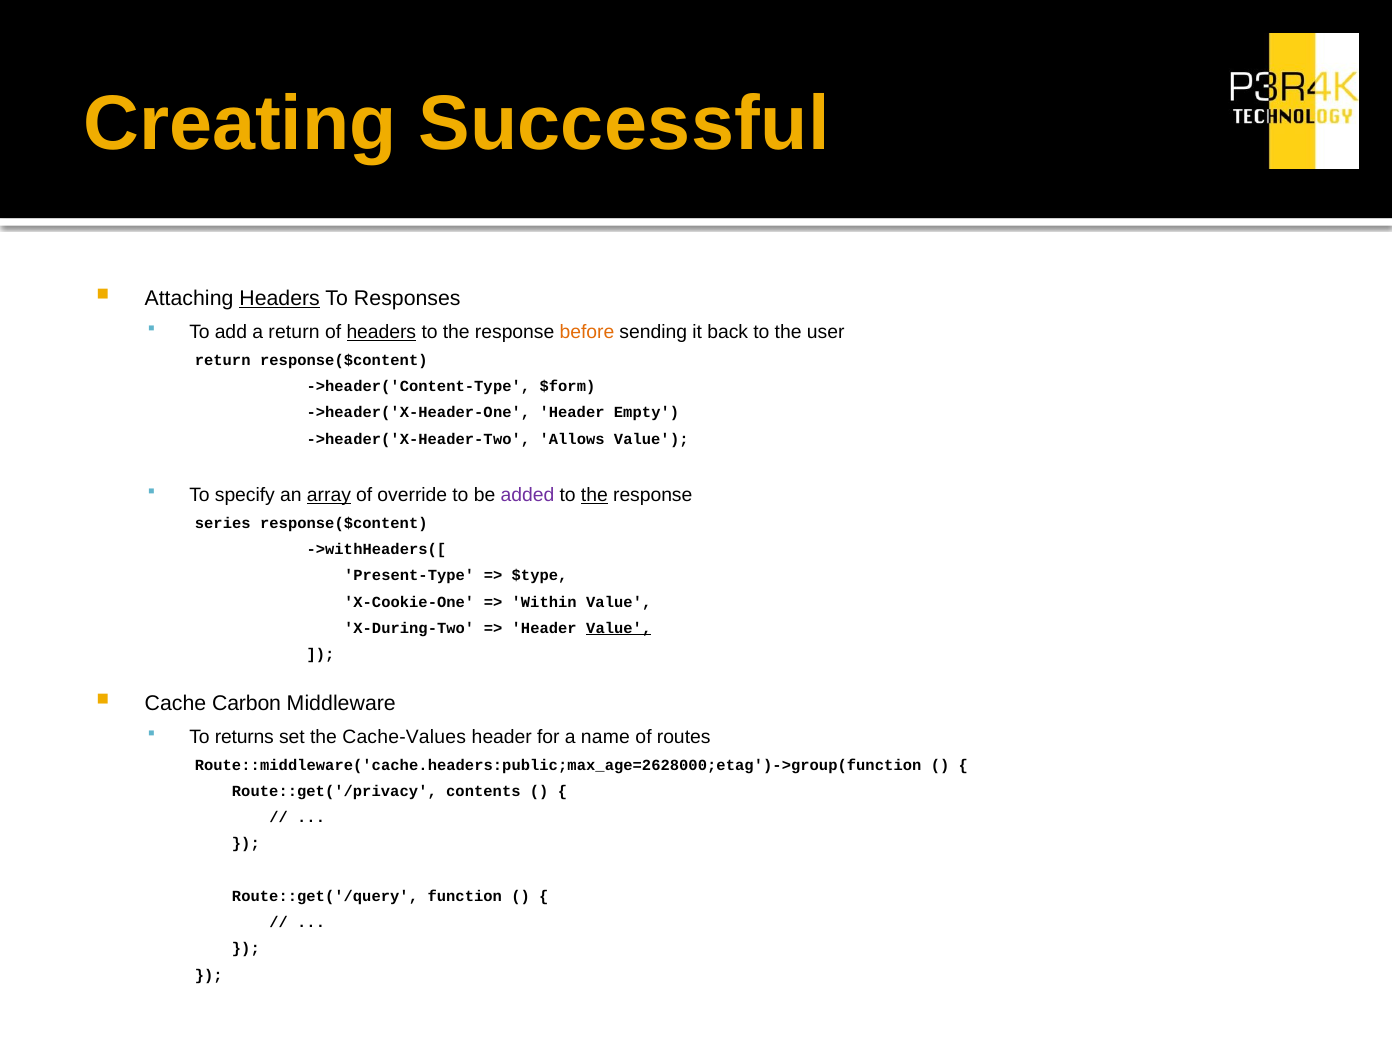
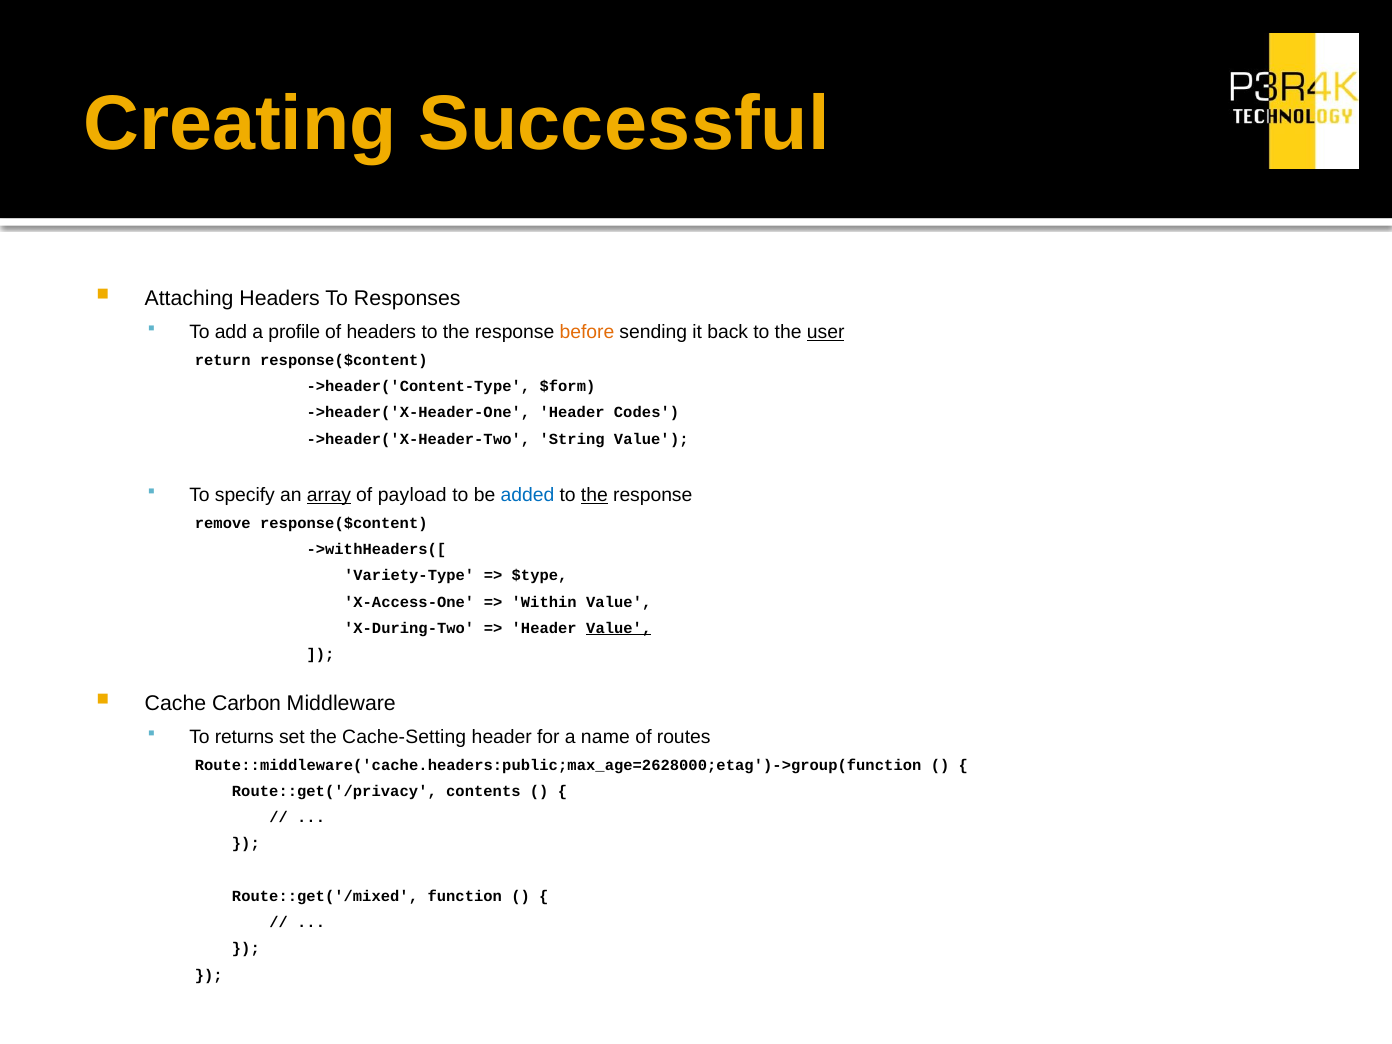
Headers at (280, 298) underline: present -> none
a return: return -> profile
headers at (381, 332) underline: present -> none
user underline: none -> present
Empty: Empty -> Codes
Allows: Allows -> String
override: override -> payload
added colour: purple -> blue
series: series -> remove
Present-Type: Present-Type -> Variety-Type
X-Cookie-One: X-Cookie-One -> X-Access-One
Cache-Values: Cache-Values -> Cache-Setting
Route::get('/query: Route::get('/query -> Route::get('/mixed
